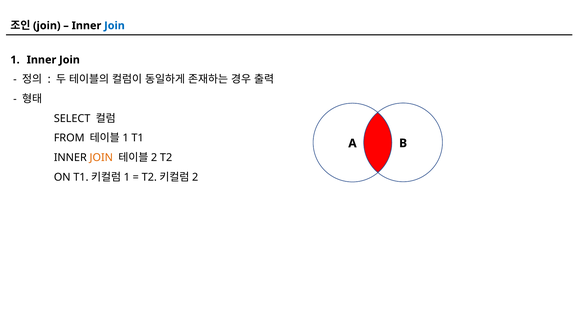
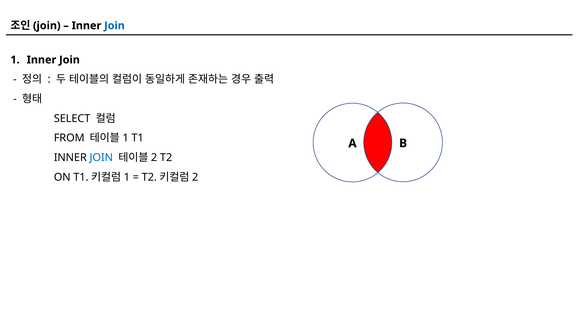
JOIN at (101, 157) colour: orange -> blue
